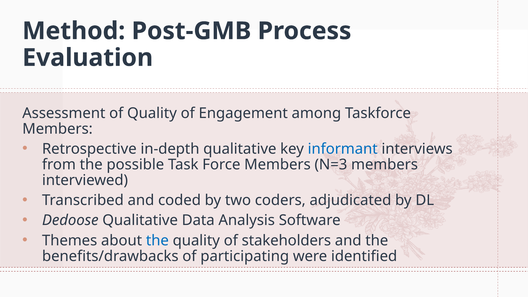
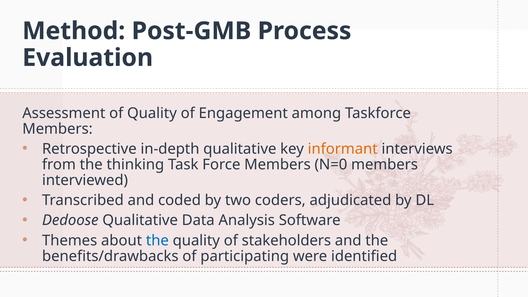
informant colour: blue -> orange
possible: possible -> thinking
N=3: N=3 -> N=0
